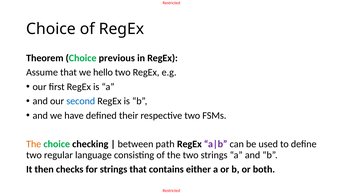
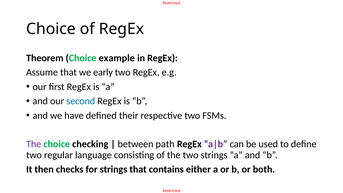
previous: previous -> example
hello: hello -> early
The at (34, 144) colour: orange -> purple
